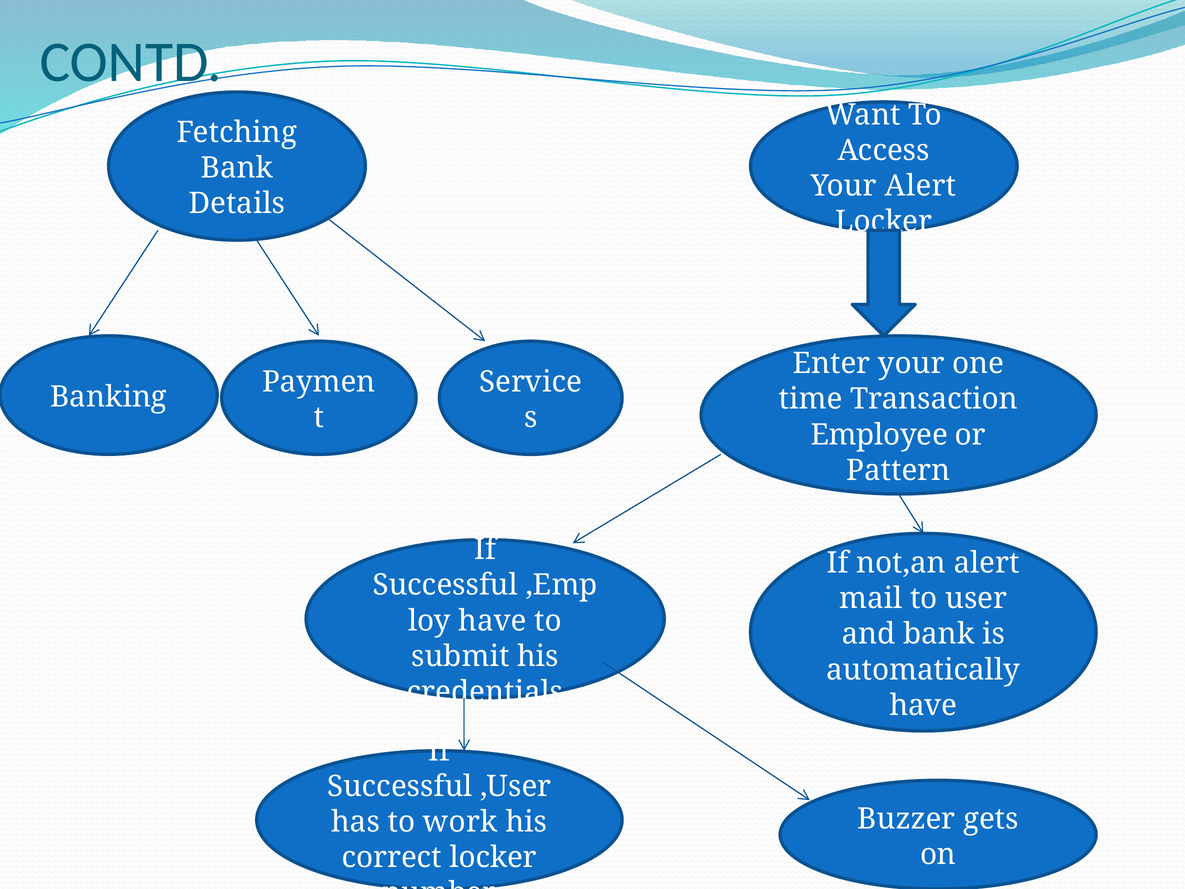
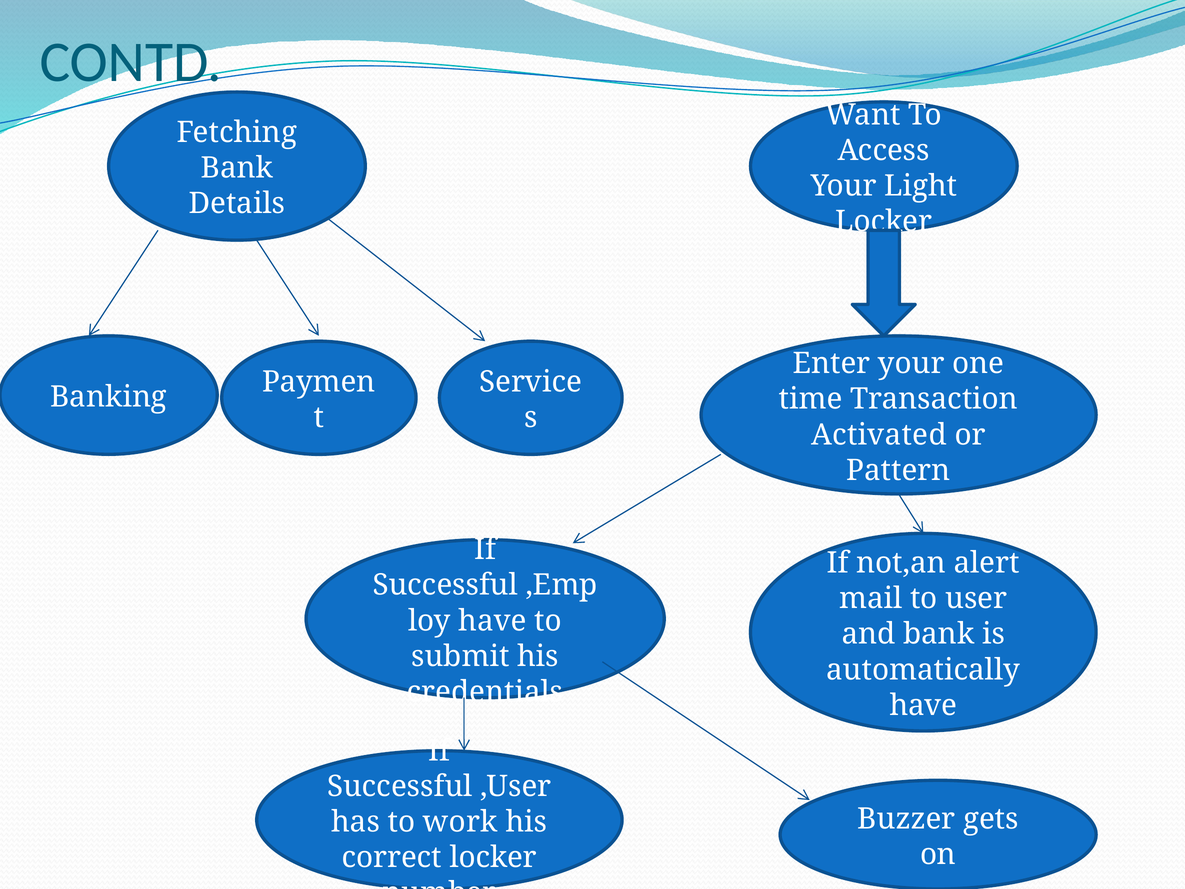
Your Alert: Alert -> Light
Employee: Employee -> Activated
